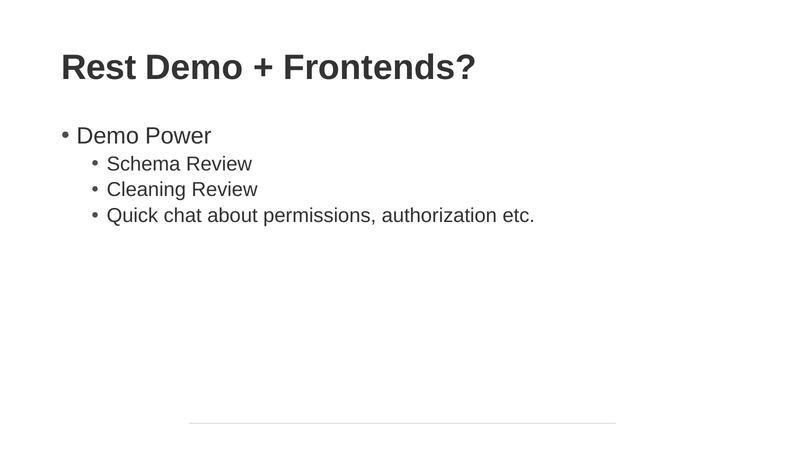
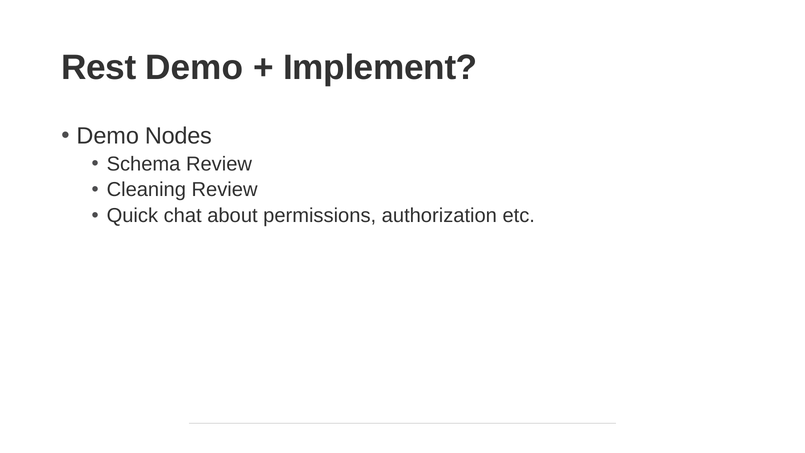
Frontends: Frontends -> Implement
Power: Power -> Nodes
